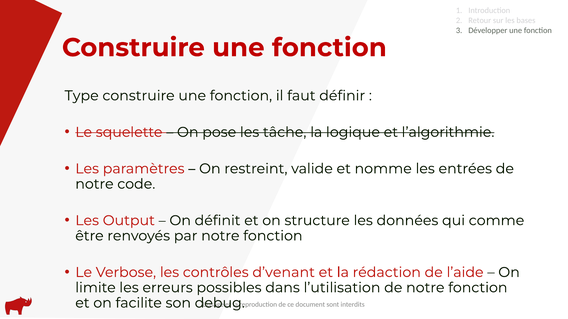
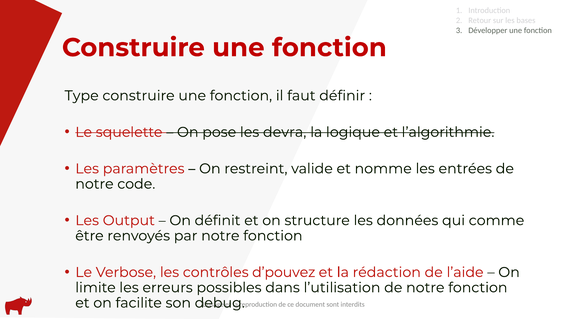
tâche: tâche -> devra
d’venant: d’venant -> d’pouvez
